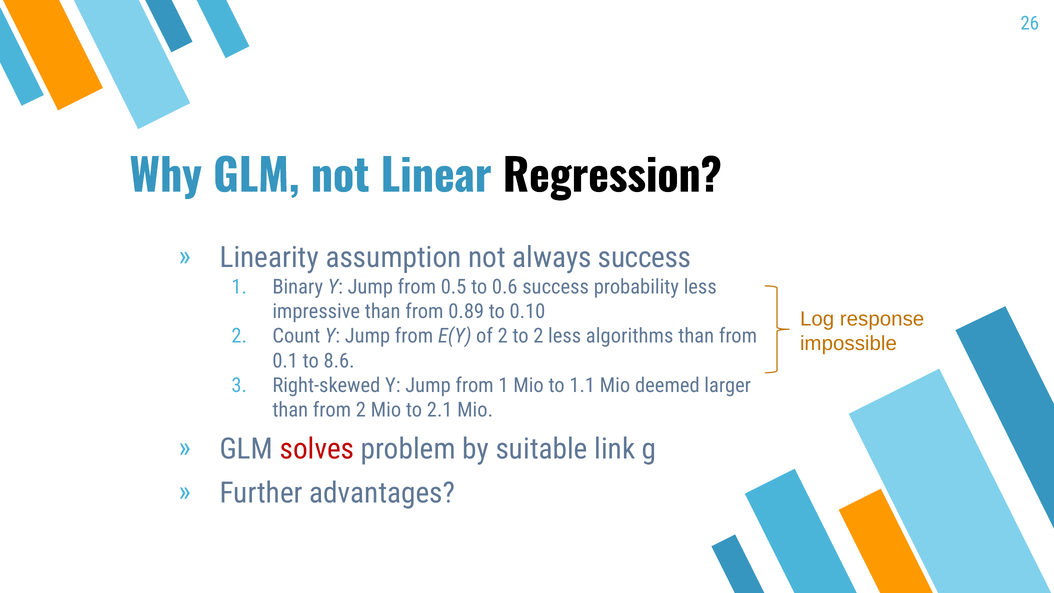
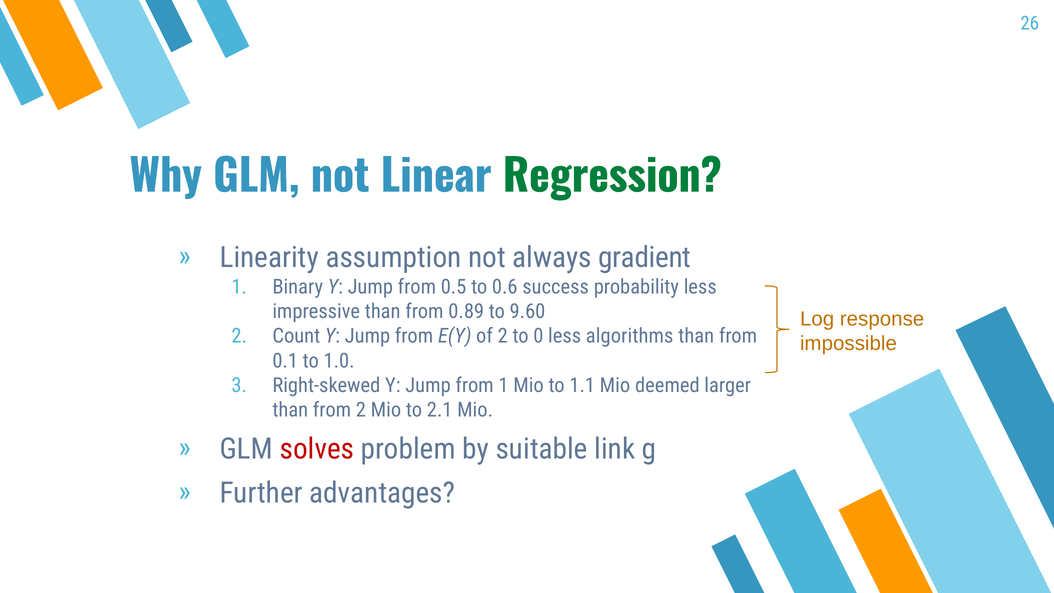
Regression colour: black -> green
always success: success -> gradient
0.10: 0.10 -> 9.60
to 2: 2 -> 0
8.6: 8.6 -> 1.0
